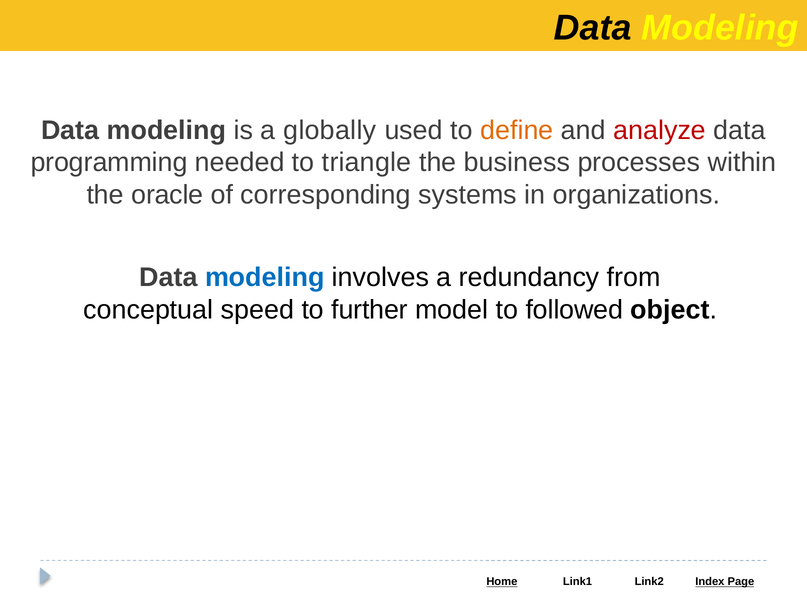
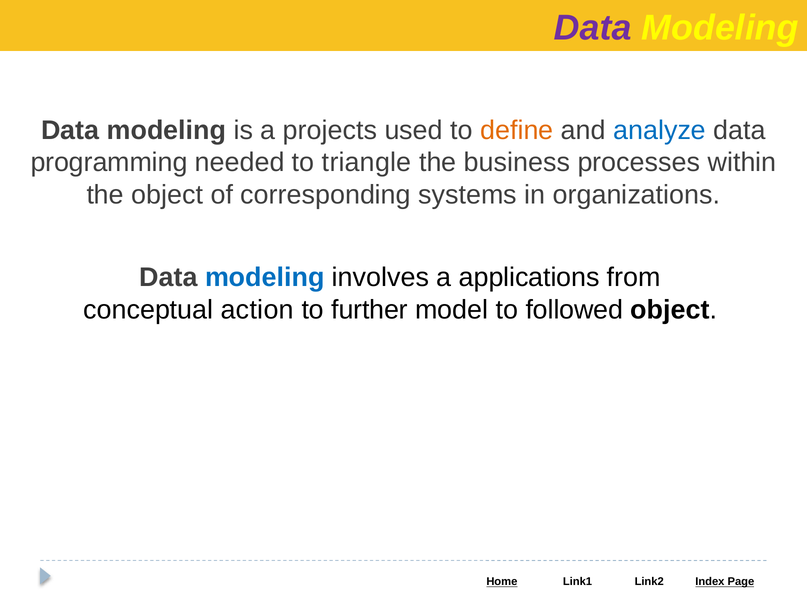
Data at (593, 28) colour: black -> purple
globally: globally -> projects
analyze colour: red -> blue
the oracle: oracle -> object
redundancy: redundancy -> applications
speed: speed -> action
